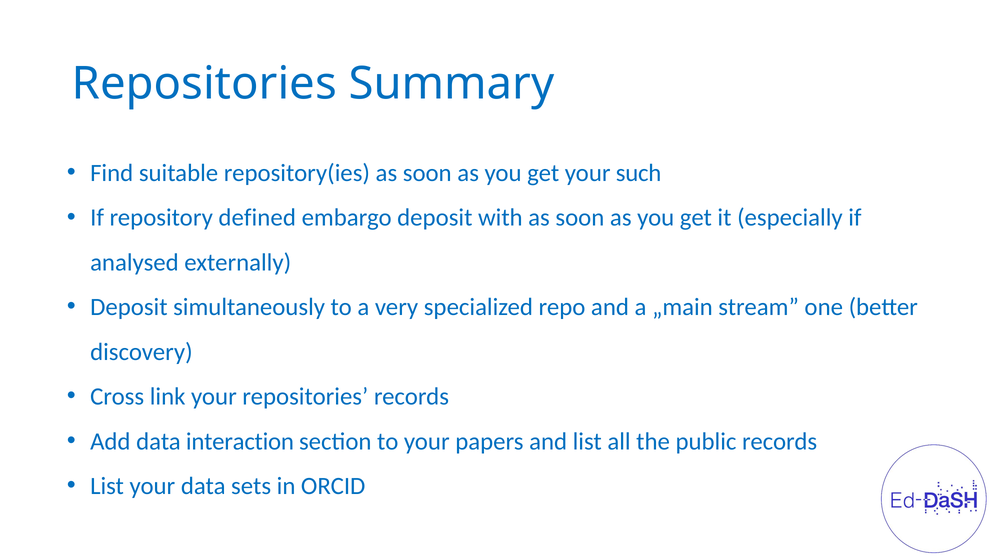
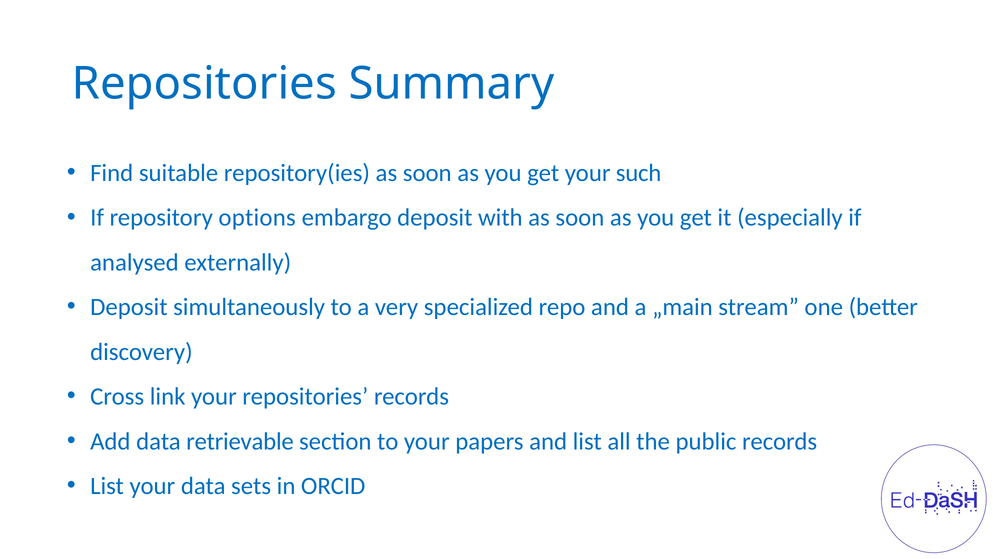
defined: defined -> options
interaction: interaction -> retrievable
